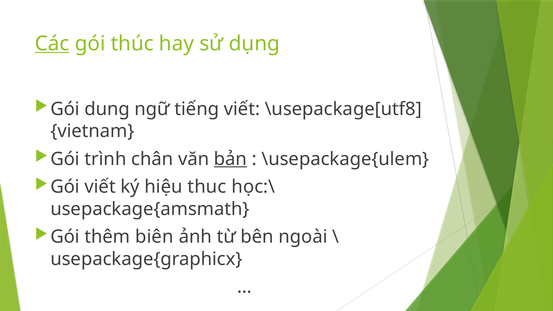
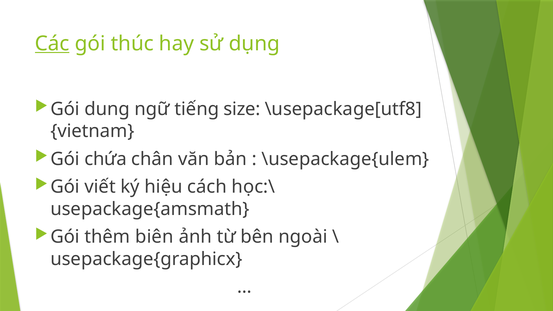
tiếng viết: viết -> size
trình: trình -> chứa
bản underline: present -> none
thuc: thuc -> cách
